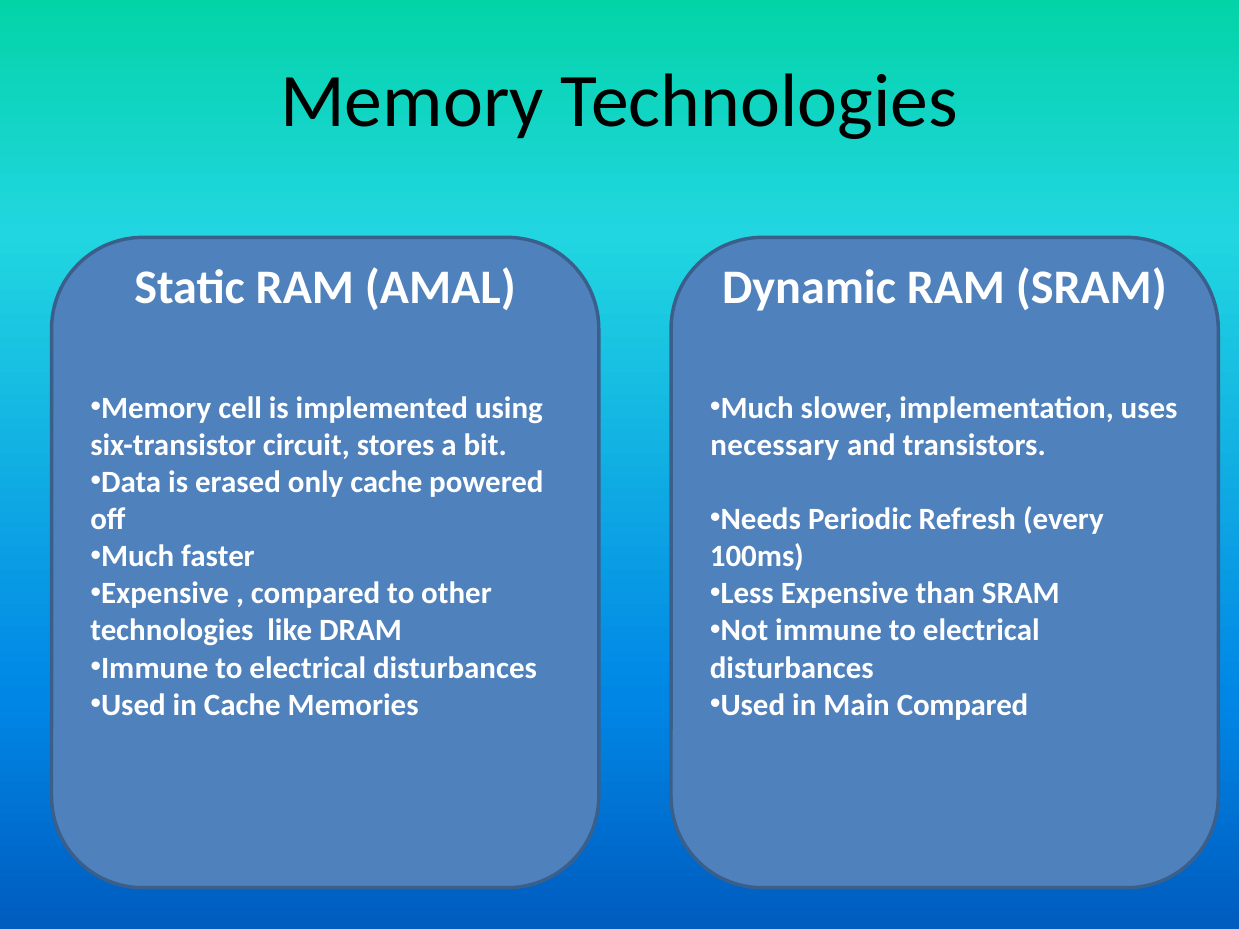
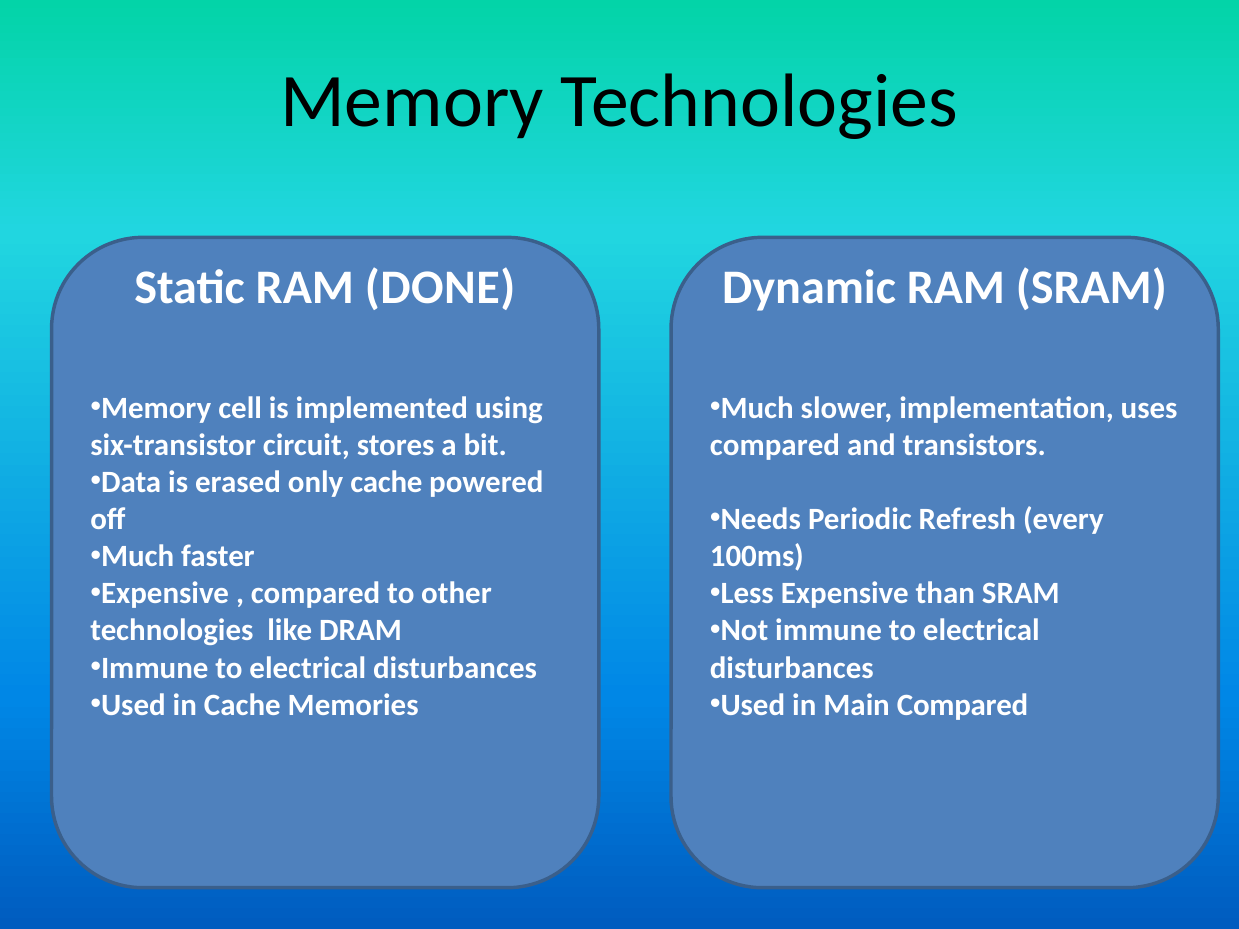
AMAL: AMAL -> DONE
necessary at (775, 445): necessary -> compared
